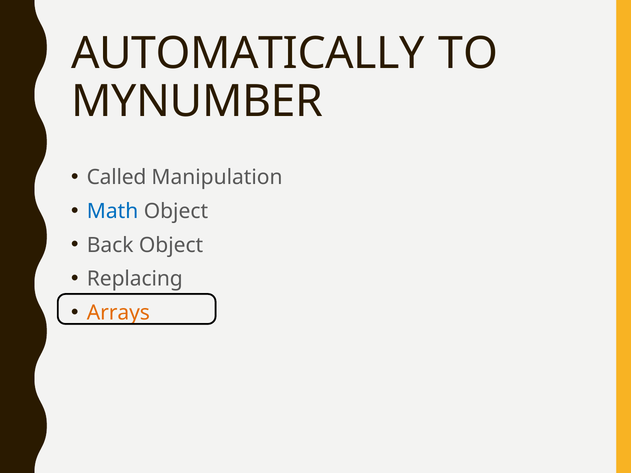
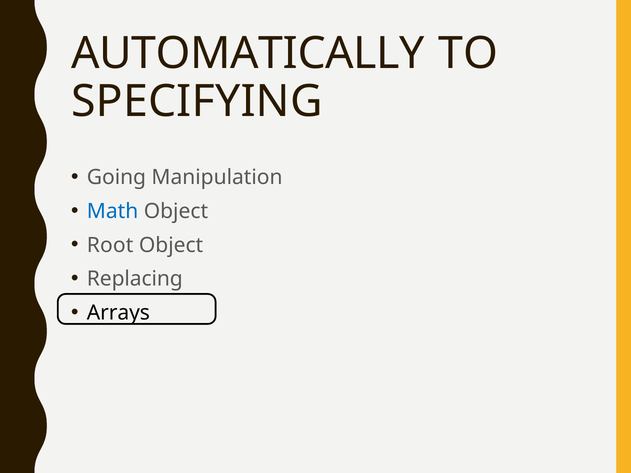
MYNUMBER: MYNUMBER -> SPECIFYING
Called: Called -> Going
Back: Back -> Root
Arrays colour: orange -> black
